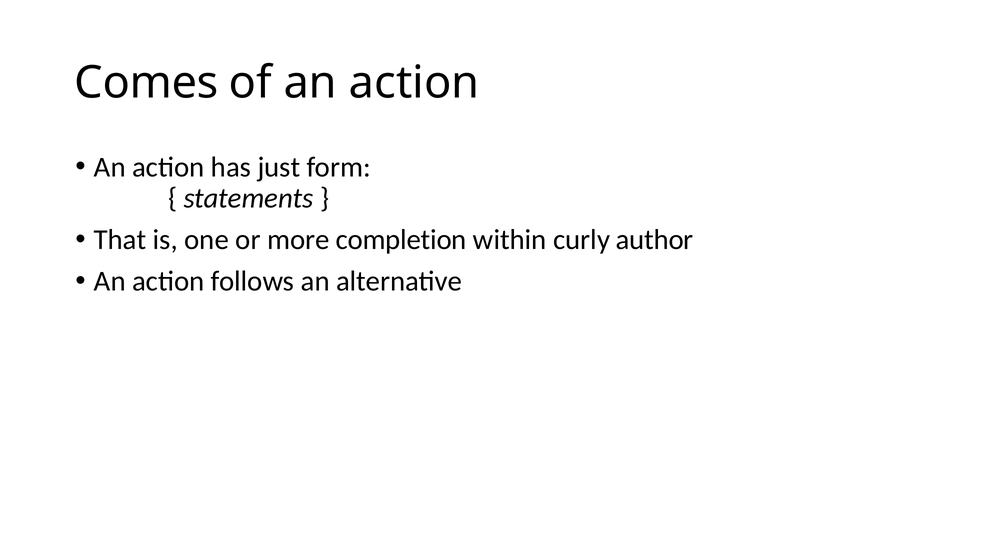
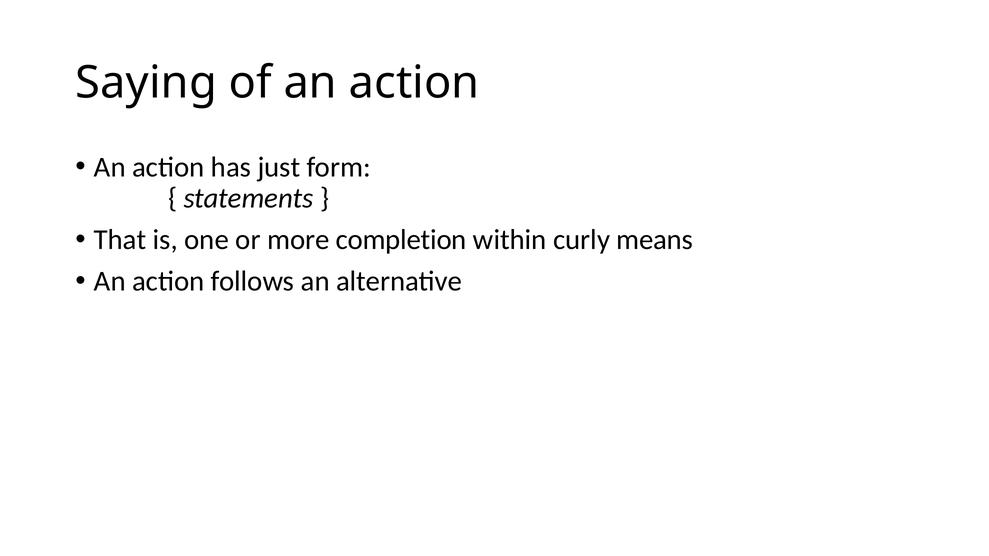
Comes: Comes -> Saying
author: author -> means
